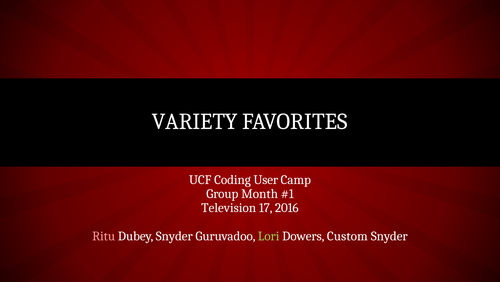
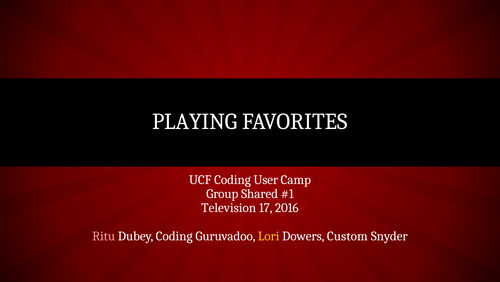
VARIETY: VARIETY -> PLAYING
Month: Month -> Shared
Dubey Snyder: Snyder -> Coding
Lori colour: light green -> yellow
